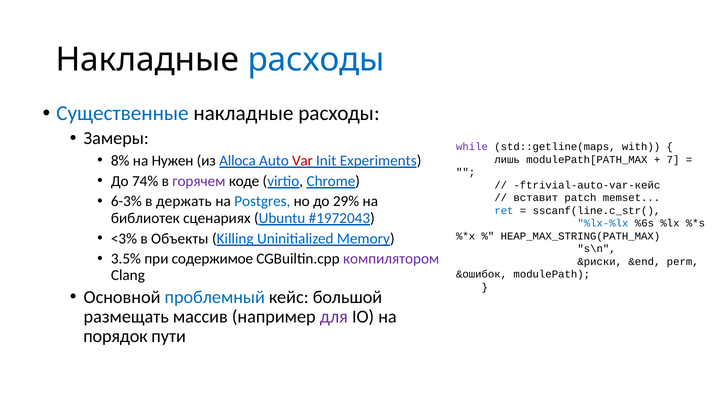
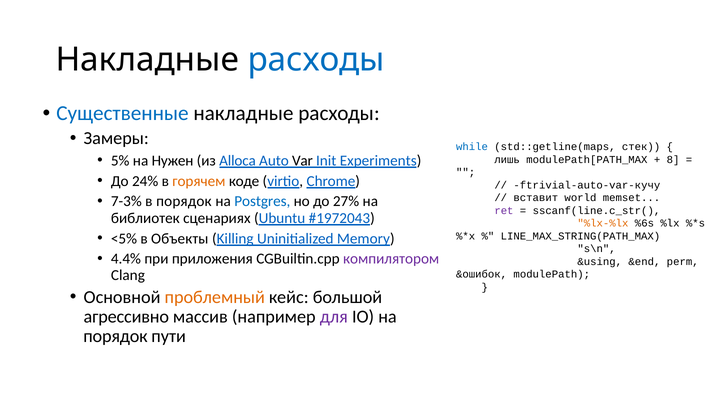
while colour: purple -> blue
with: with -> стек
8%: 8% -> 5%
Var colour: red -> black
7: 7 -> 8
74%: 74% -> 24%
горячем colour: purple -> orange
ftrivial-auto-var-кейс: ftrivial-auto-var-кейс -> ftrivial-auto-var-кучу
6-3%: 6-3% -> 7-3%
в держать: держать -> порядок
29%: 29% -> 27%
patch: patch -> world
ret colour: blue -> purple
%lx-%lx colour: blue -> orange
<3%: <3% -> <5%
HEAP_MAX_STRING(PATH_MAX: HEAP_MAX_STRING(PATH_MAX -> LINE_MAX_STRING(PATH_MAX
3.5%: 3.5% -> 4.4%
содержимое: содержимое -> приложения
&риски: &риски -> &using
проблемный colour: blue -> orange
размещать: размещать -> агрессивно
